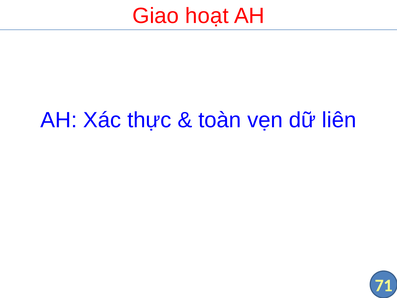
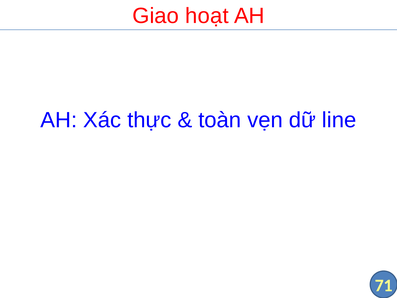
liên: liên -> line
